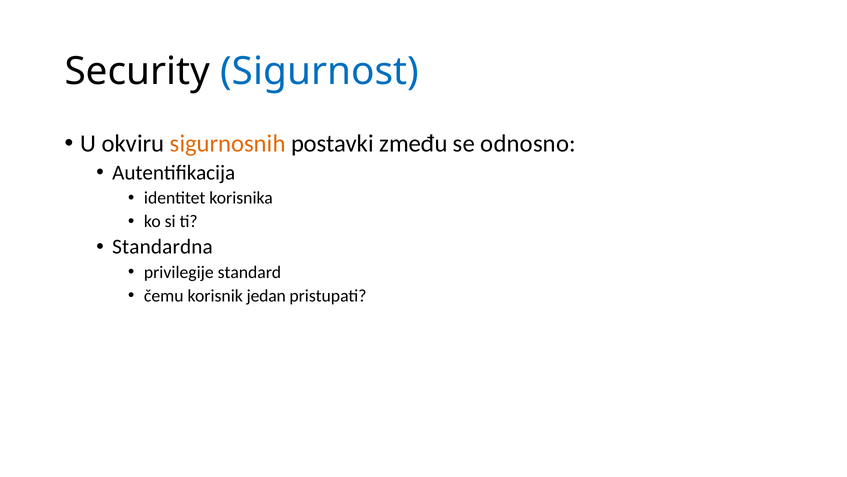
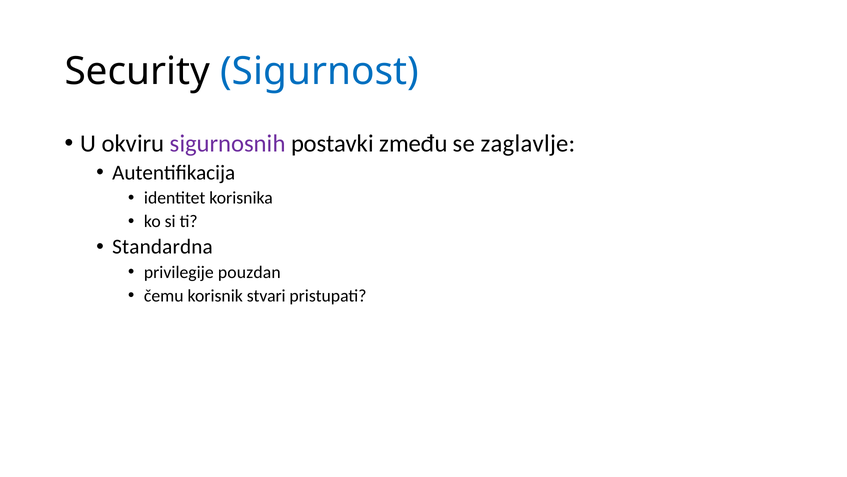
sigurnosnih colour: orange -> purple
odnosno: odnosno -> zaglavlje
standard: standard -> pouzdan
jedan: jedan -> stvari
